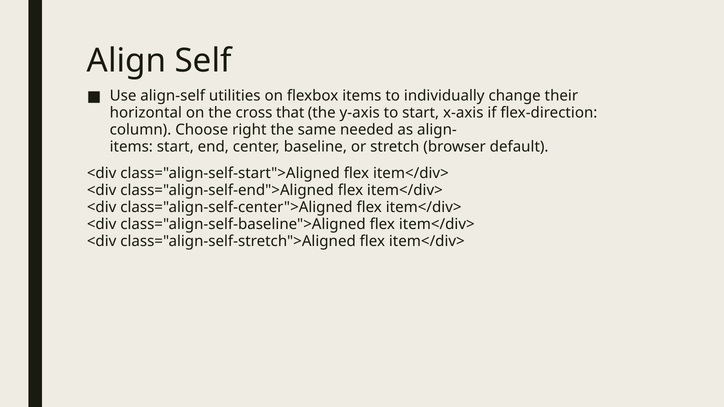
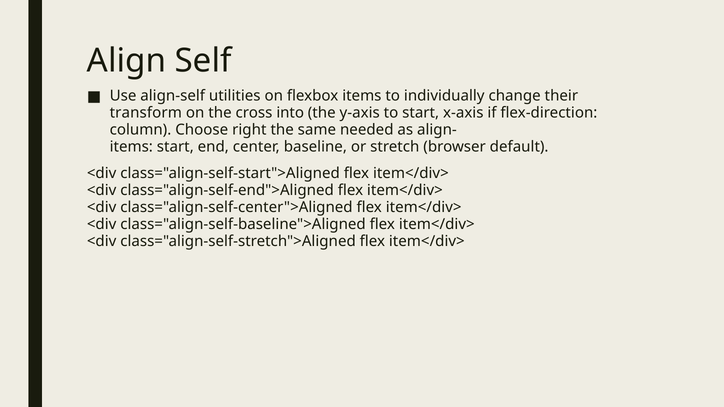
horizontal: horizontal -> transform
that: that -> into
